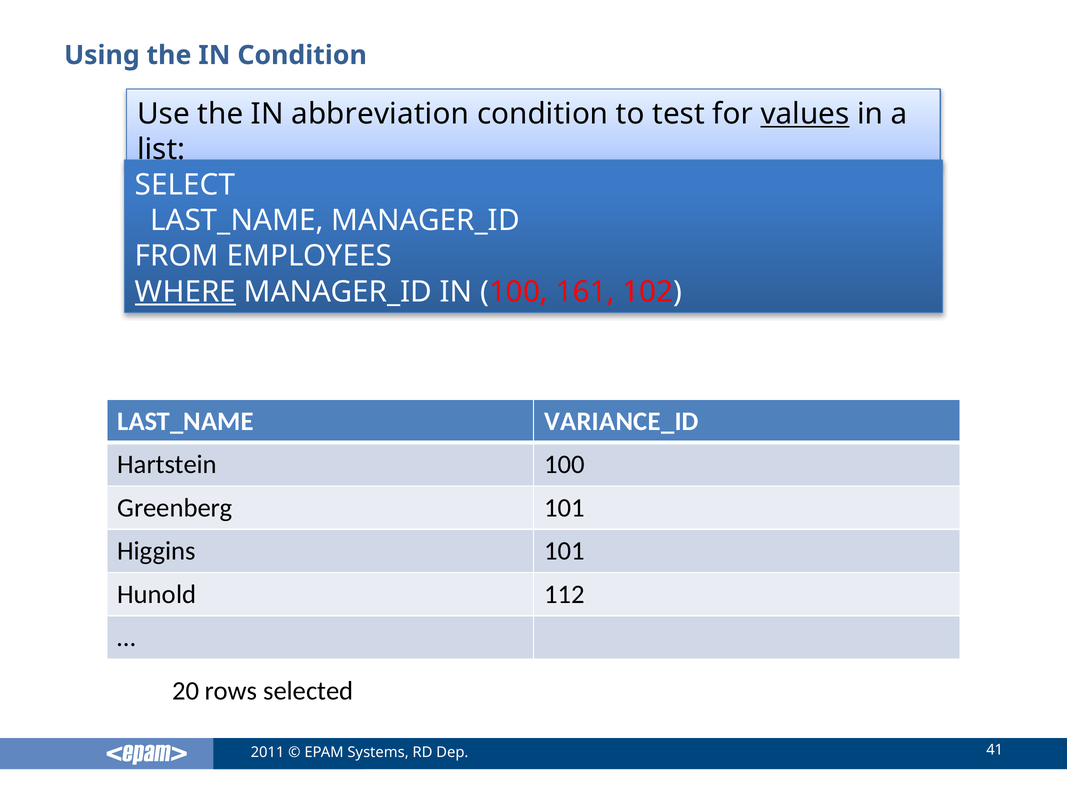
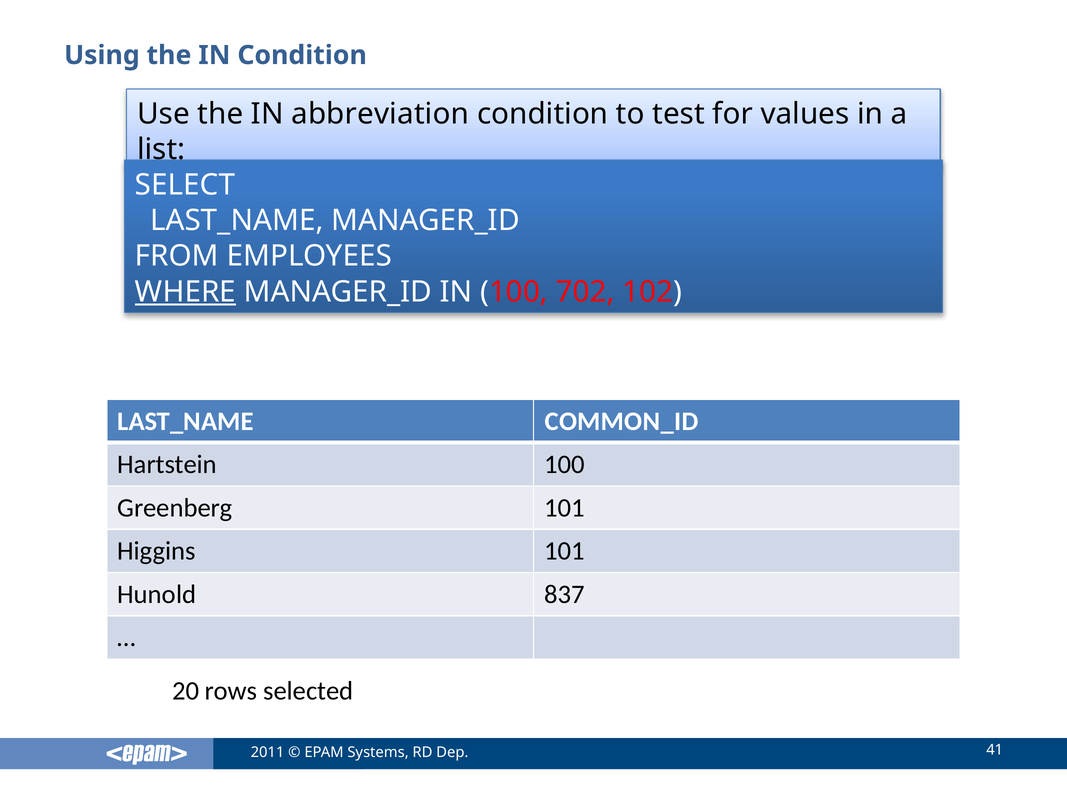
values underline: present -> none
161: 161 -> 702
VARIANCE_ID: VARIANCE_ID -> COMMON_ID
112: 112 -> 837
